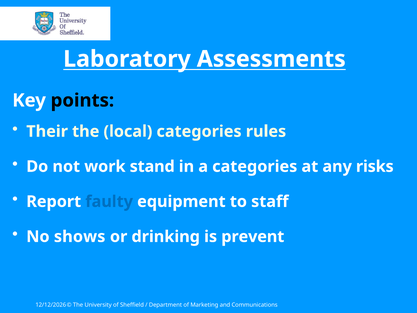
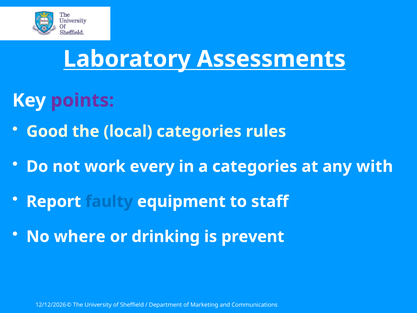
points colour: black -> purple
Their: Their -> Good
stand: stand -> every
risks: risks -> with
shows: shows -> where
